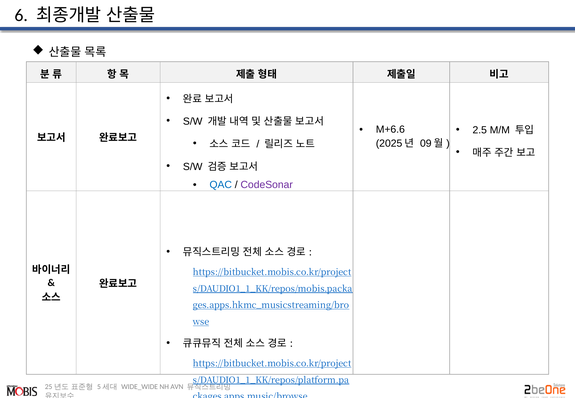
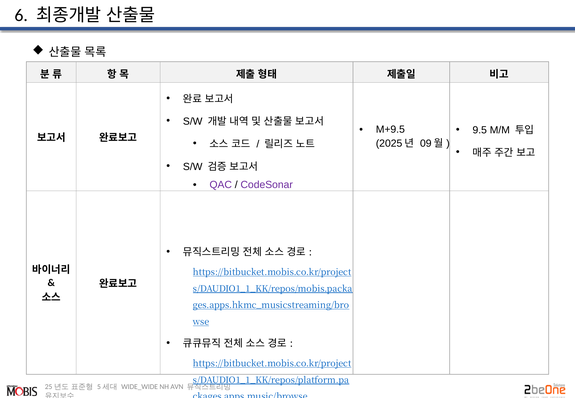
M+6.6: M+6.6 -> M+9.5
2.5: 2.5 -> 9.5
QAC colour: blue -> purple
